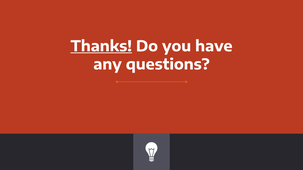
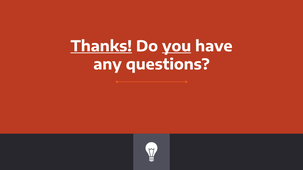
you underline: none -> present
